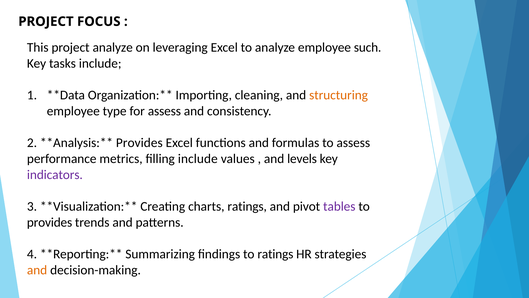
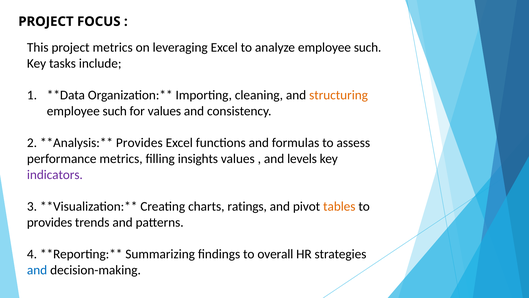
project analyze: analyze -> metrics
type at (115, 111): type -> such
for assess: assess -> values
filling include: include -> insights
tables colour: purple -> orange
to ratings: ratings -> overall
and at (37, 270) colour: orange -> blue
